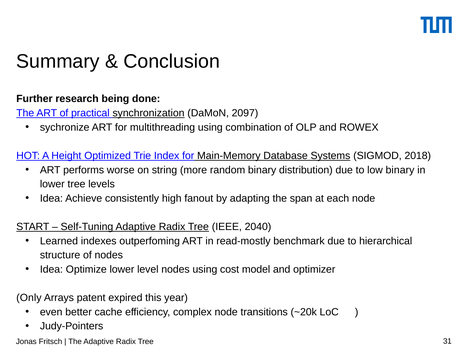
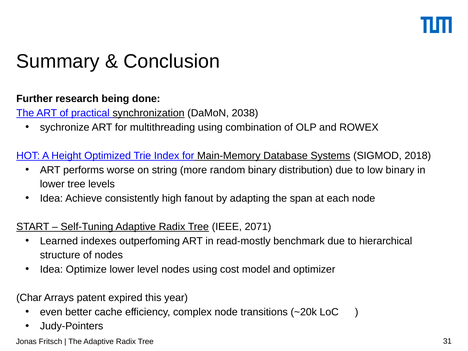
2097: 2097 -> 2038
2040: 2040 -> 2071
Only: Only -> Char
